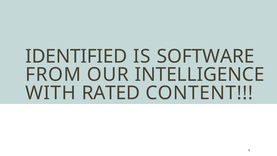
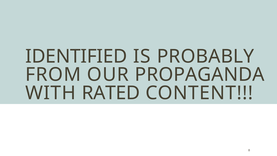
SOFTWARE: SOFTWARE -> PROBABLY
INTELLIGENCE: INTELLIGENCE -> PROPAGANDA
